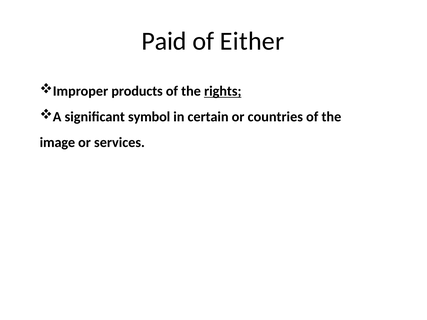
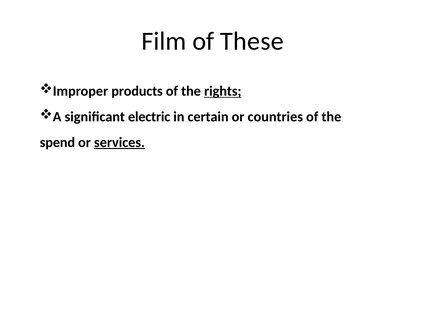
Paid: Paid -> Film
Either: Either -> These
symbol: symbol -> electric
image: image -> spend
services underline: none -> present
